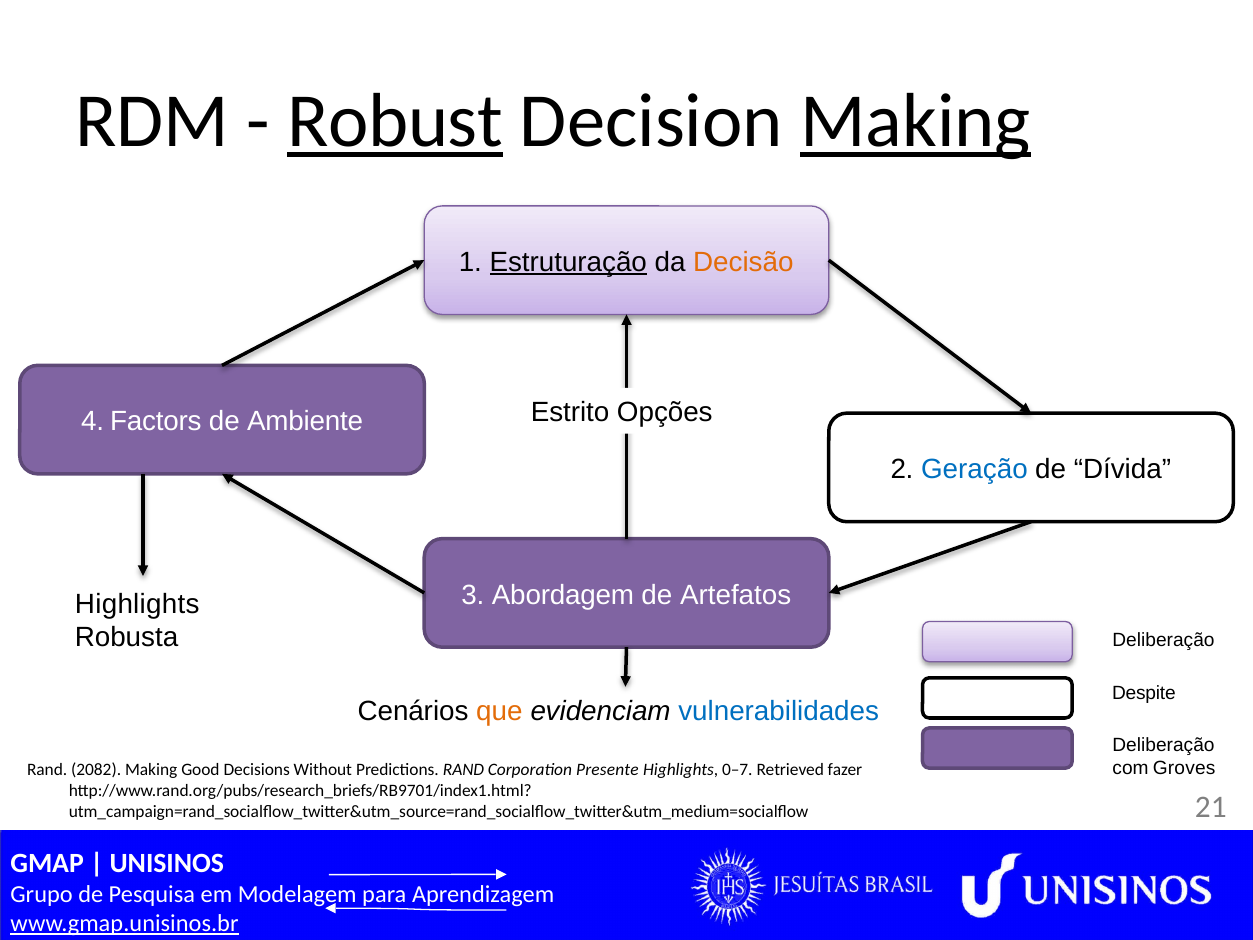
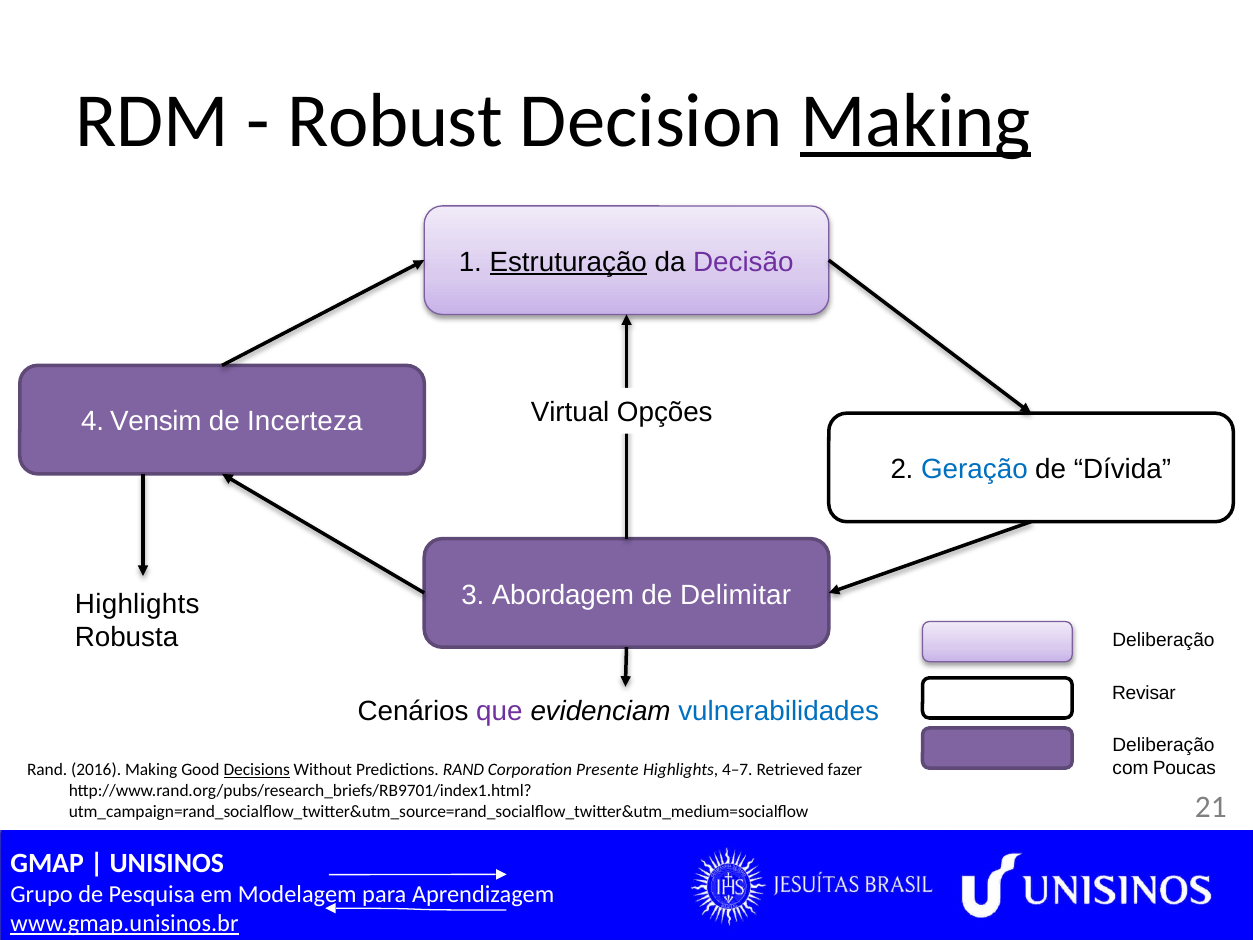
Robust underline: present -> none
Decisão colour: orange -> purple
Estrito: Estrito -> Virtual
Factors: Factors -> Vensim
Ambiente: Ambiente -> Incerteza
Artefatos: Artefatos -> Delimitar
Despite: Despite -> Revisar
que colour: orange -> purple
Groves: Groves -> Poucas
2082: 2082 -> 2016
Decisions underline: none -> present
0–7: 0–7 -> 4–7
